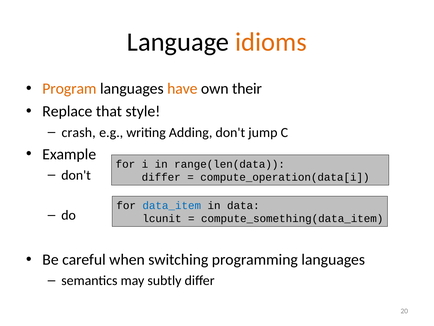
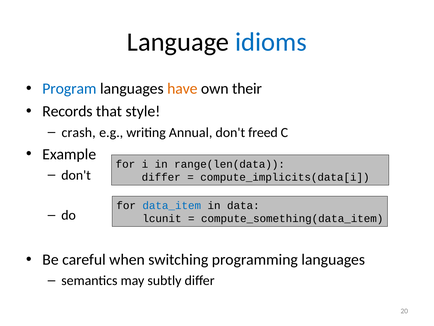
idioms colour: orange -> blue
Program colour: orange -> blue
Replace: Replace -> Records
Adding: Adding -> Annual
jump: jump -> freed
compute_operation(data[i: compute_operation(data[i -> compute_implicits(data[i
